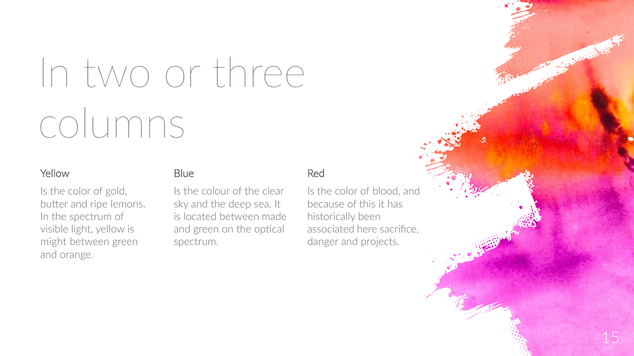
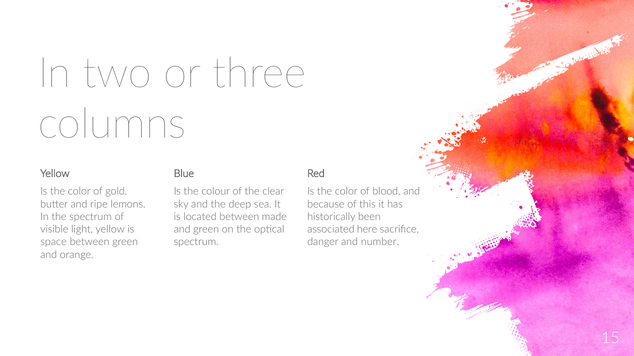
might: might -> space
projects: projects -> number
